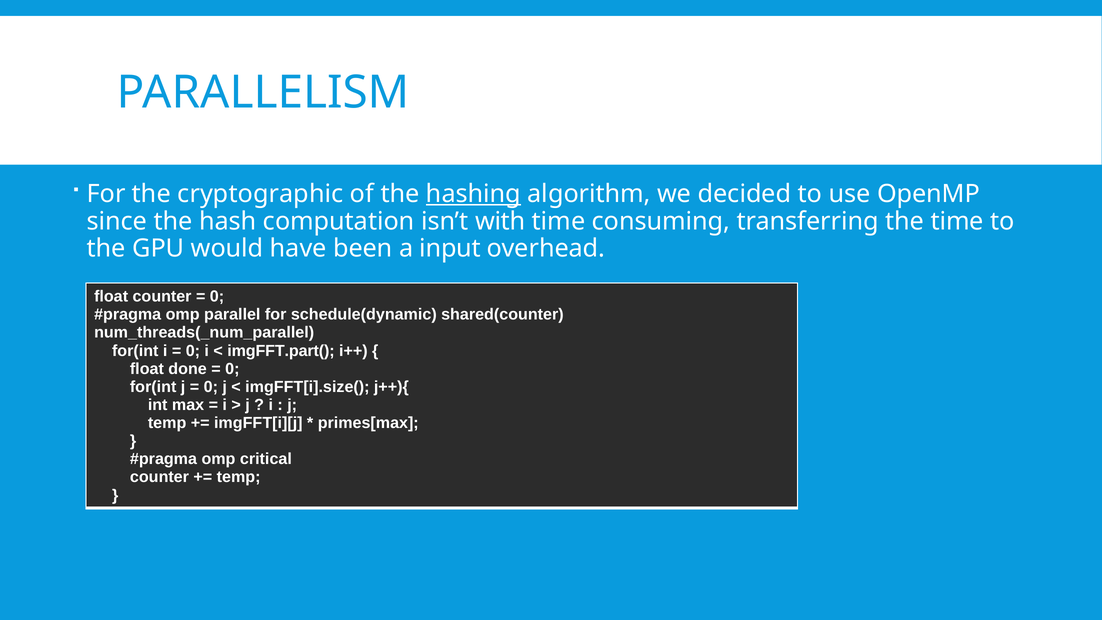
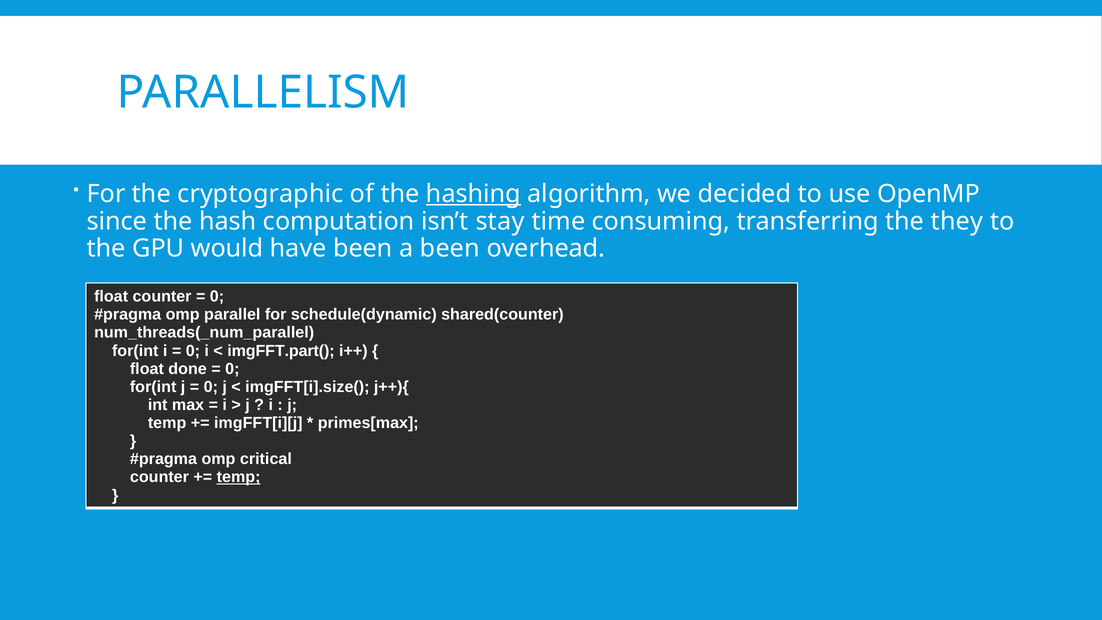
with: with -> stay
the time: time -> they
a input: input -> been
temp at (239, 477) underline: none -> present
